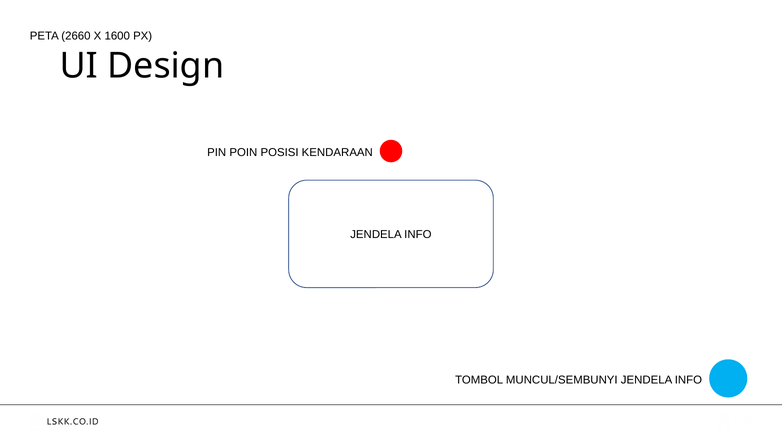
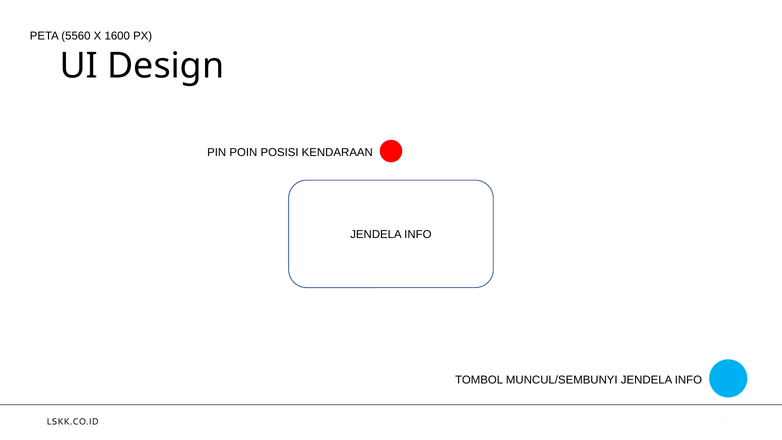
2660: 2660 -> 5560
